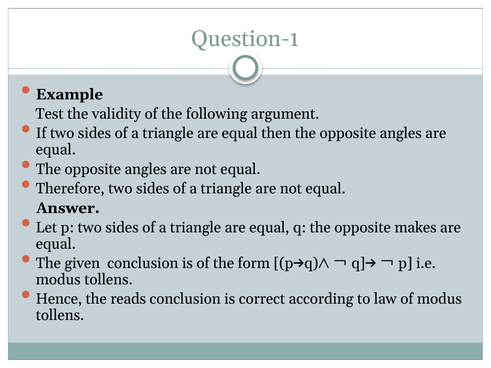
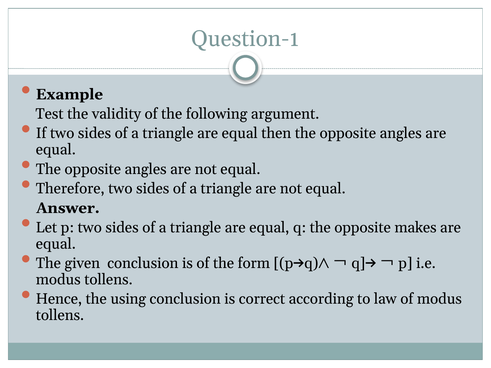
reads: reads -> using
